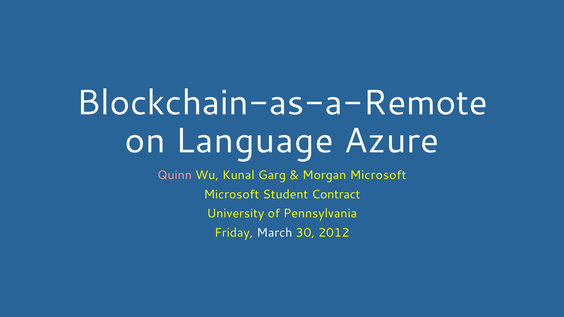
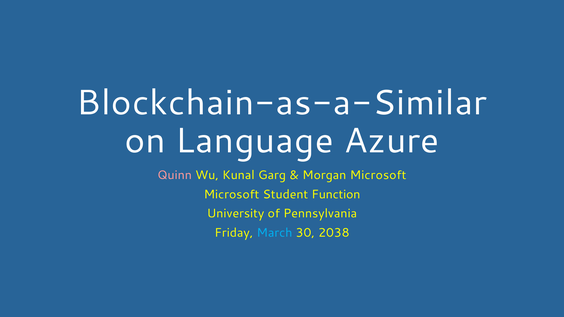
Blockchain-as-a-Remote: Blockchain-as-a-Remote -> Blockchain-as-a-Similar
Contract: Contract -> Function
March colour: white -> light blue
2012: 2012 -> 2038
